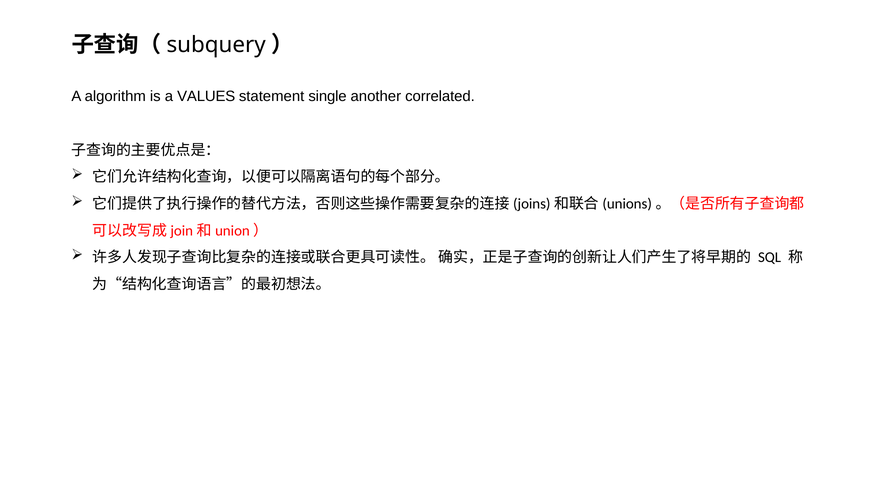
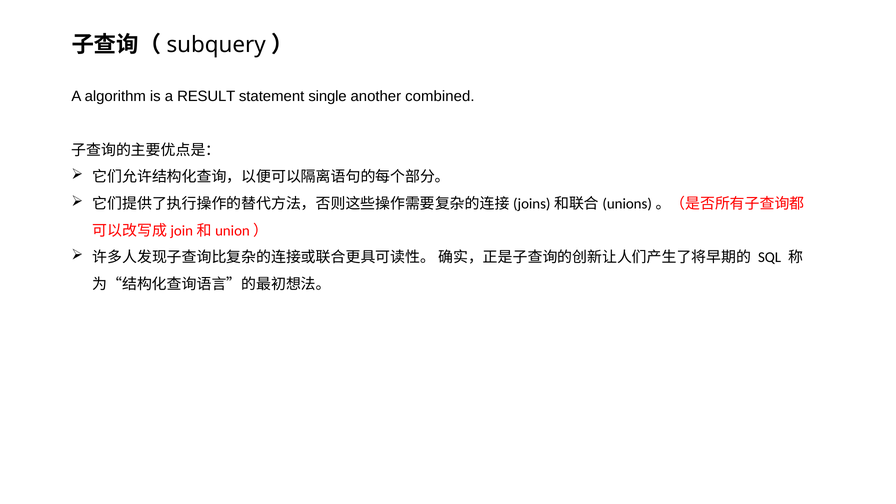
VALUES: VALUES -> RESULT
correlated: correlated -> combined
